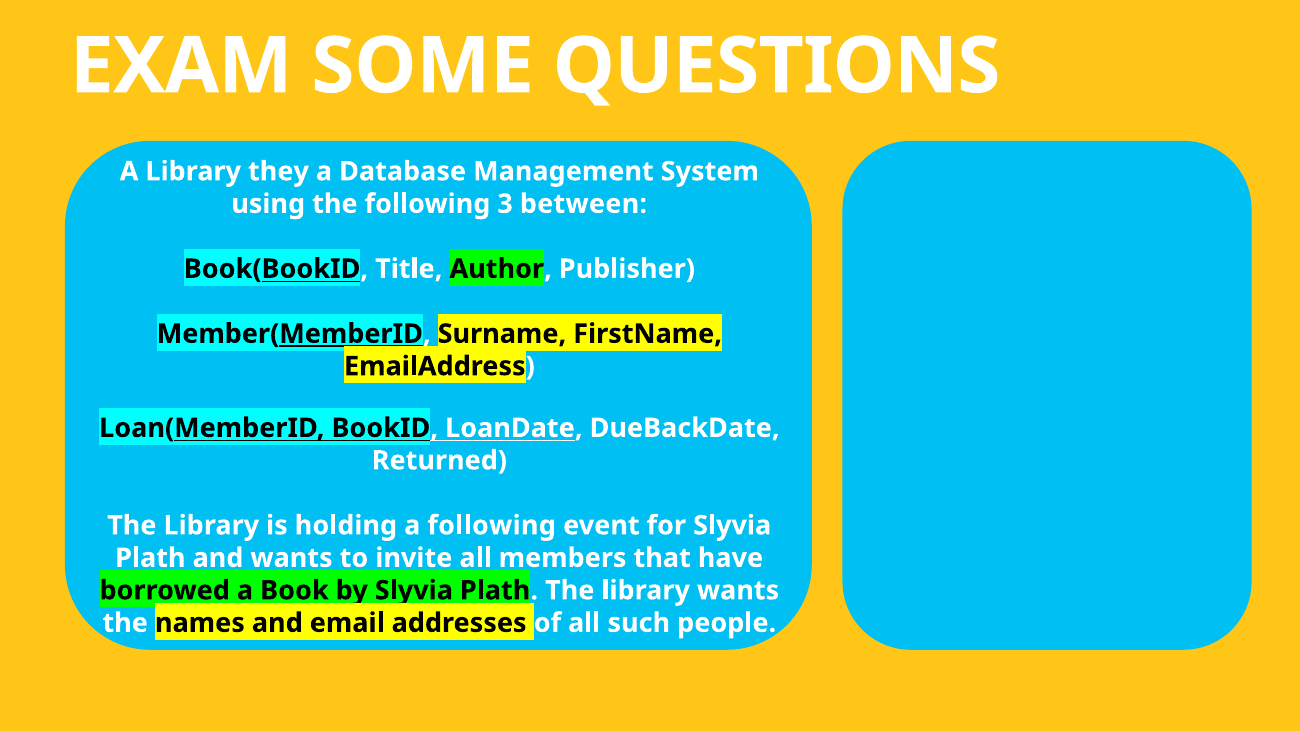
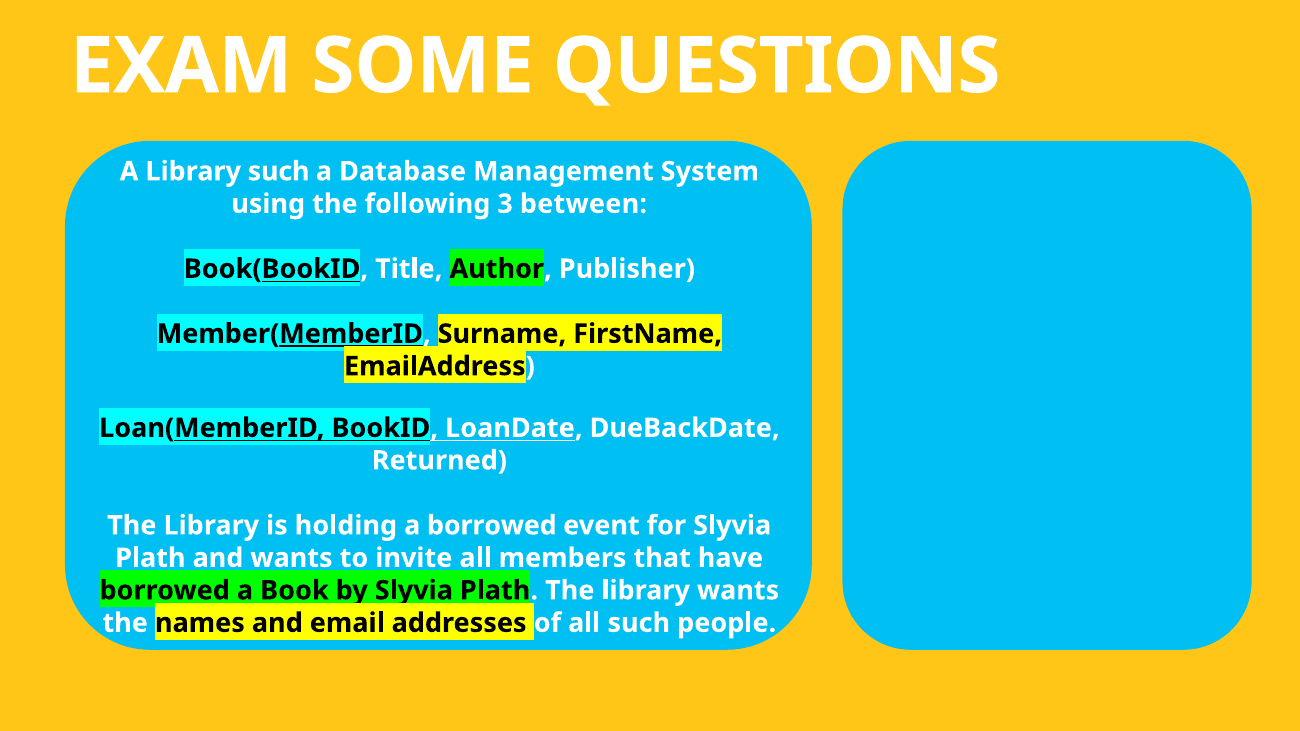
Library they: they -> such
a following: following -> borrowed
